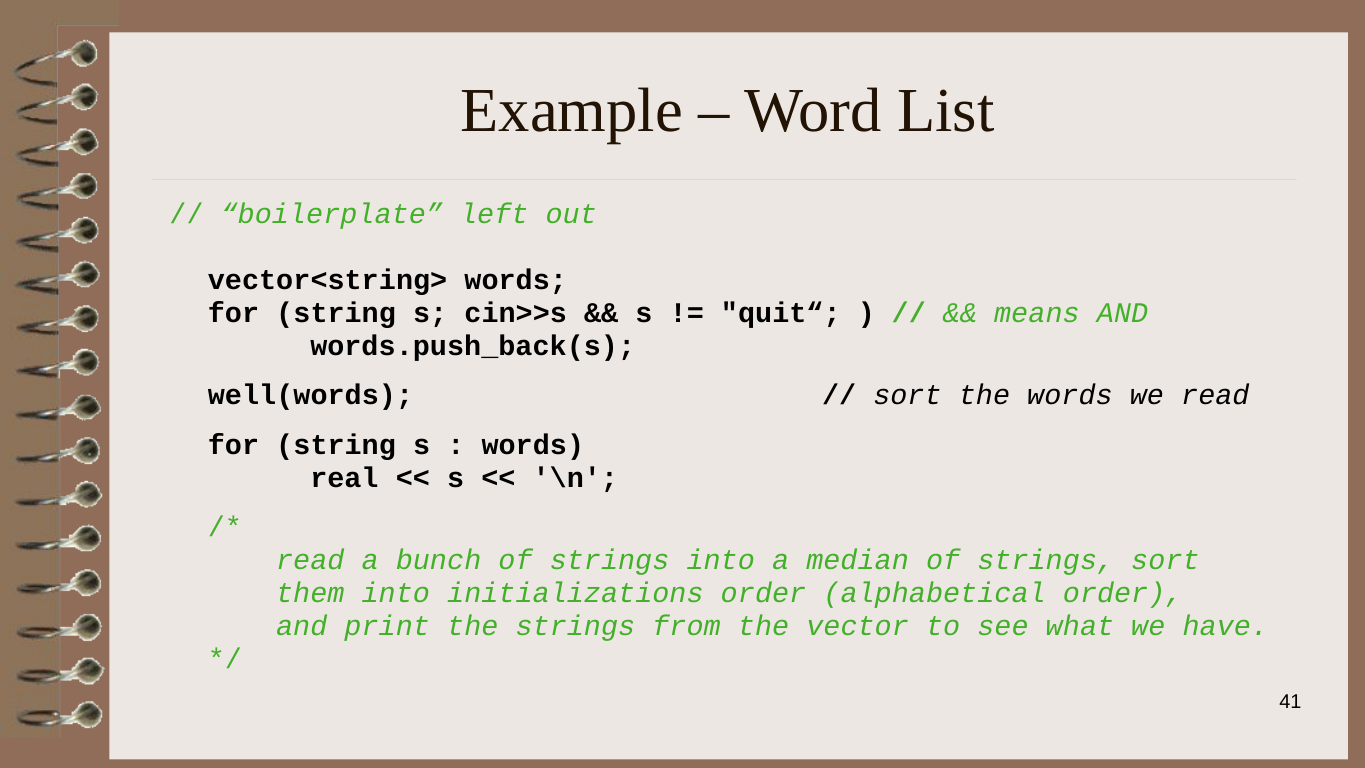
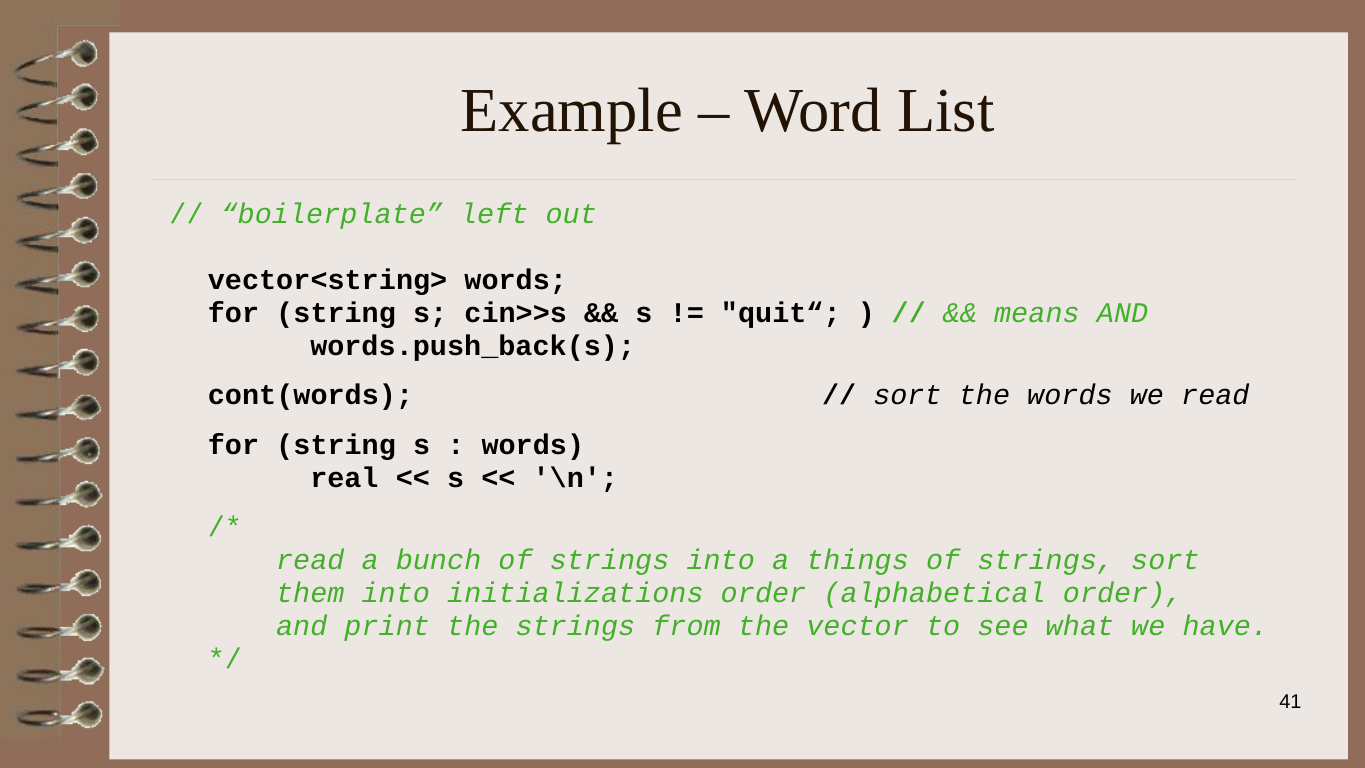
well(words: well(words -> cont(words
median: median -> things
